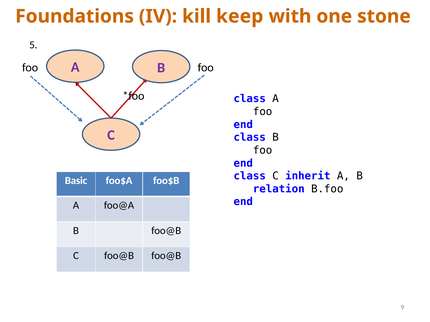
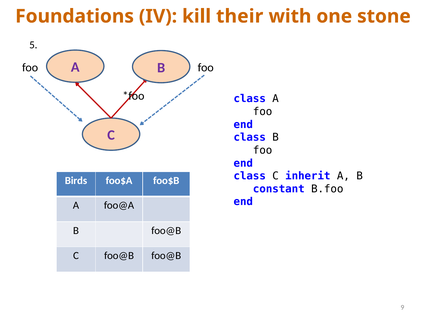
keep: keep -> their
Basic: Basic -> Birds
relation: relation -> constant
